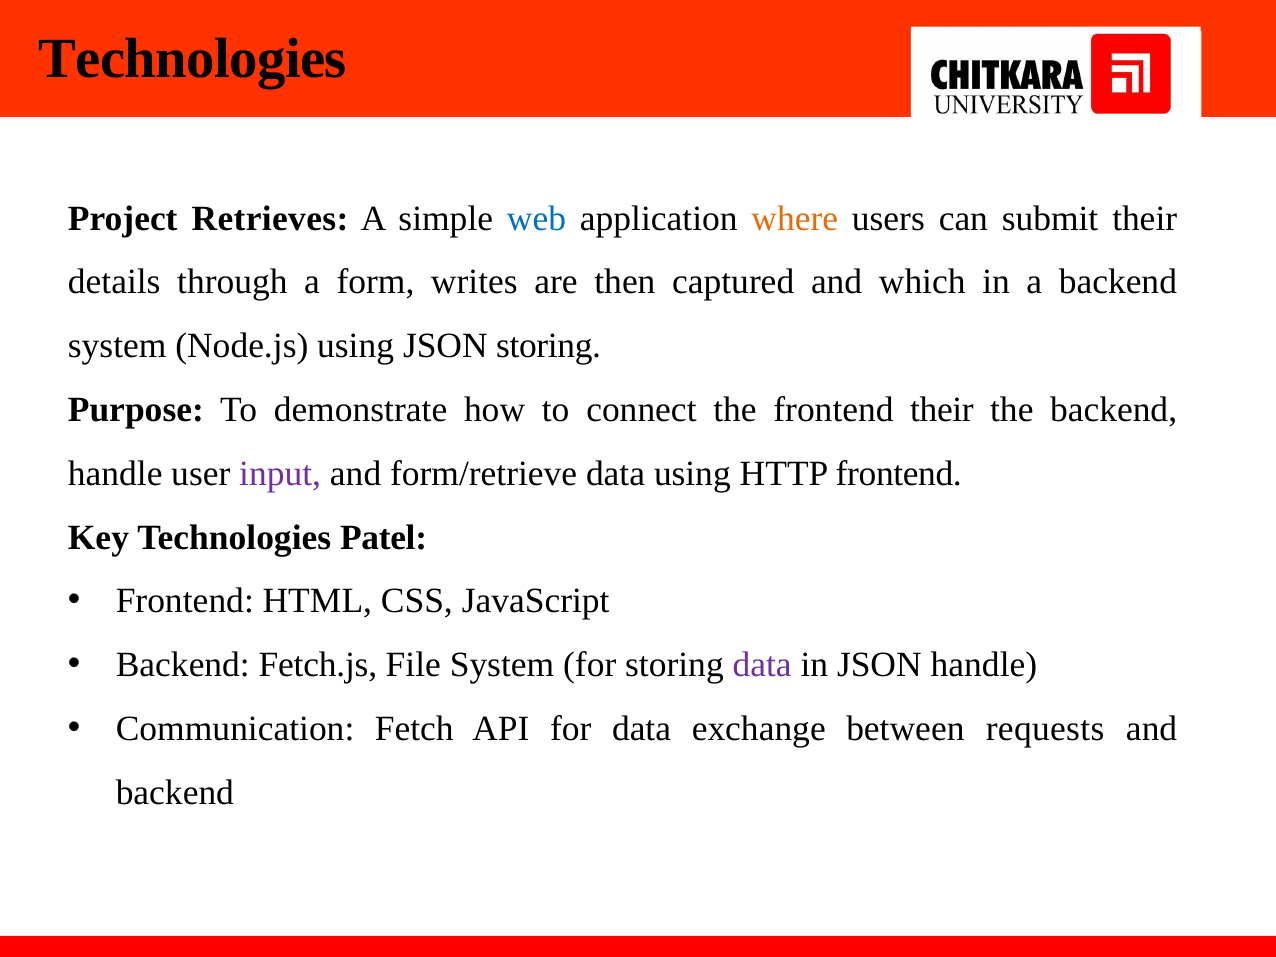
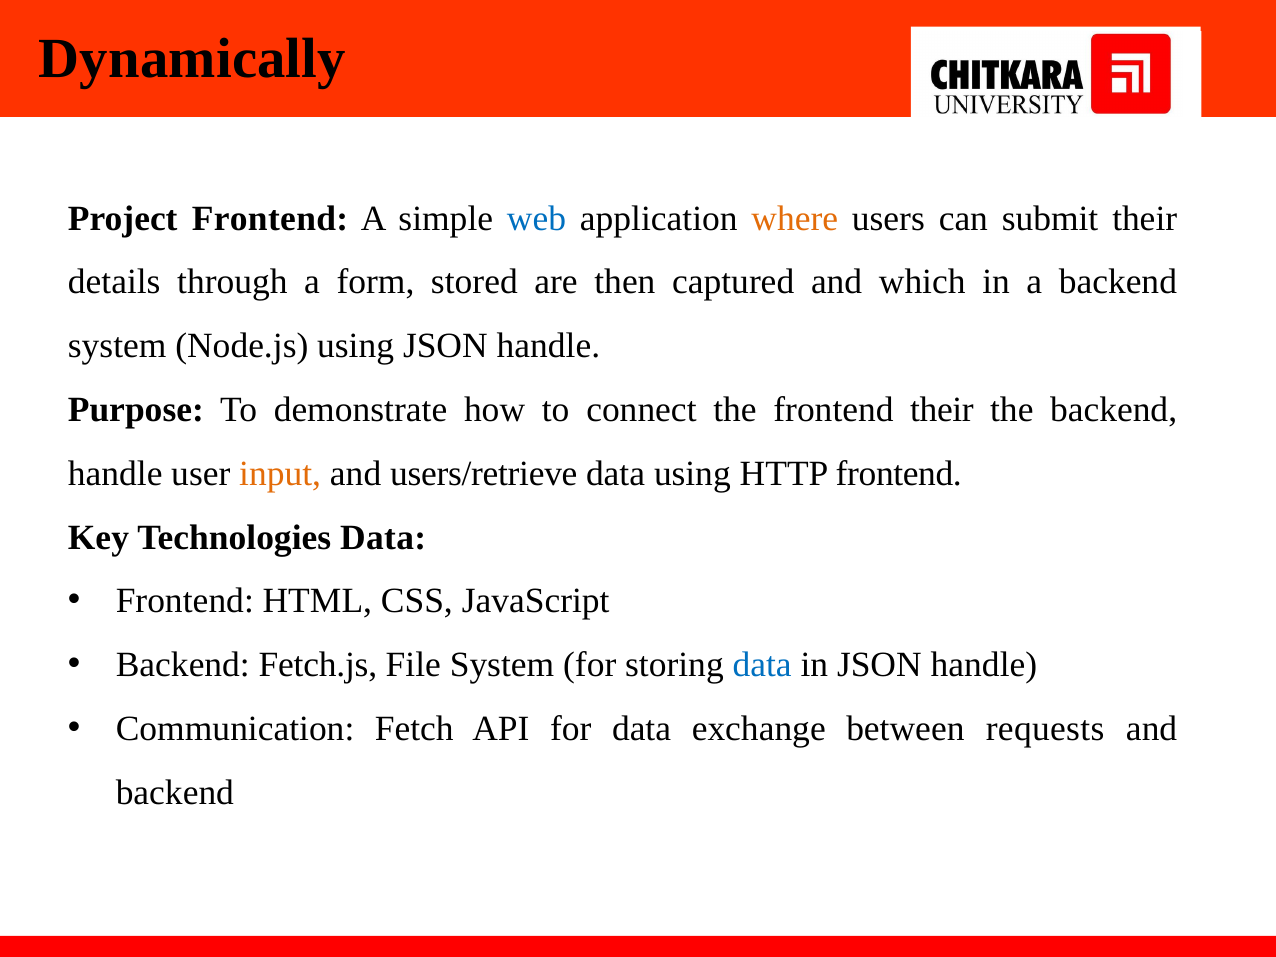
Technologies at (193, 59): Technologies -> Dynamically
Project Retrieves: Retrieves -> Frontend
writes: writes -> stored
using JSON storing: storing -> handle
input colour: purple -> orange
form/retrieve: form/retrieve -> users/retrieve
Technologies Patel: Patel -> Data
data at (762, 665) colour: purple -> blue
